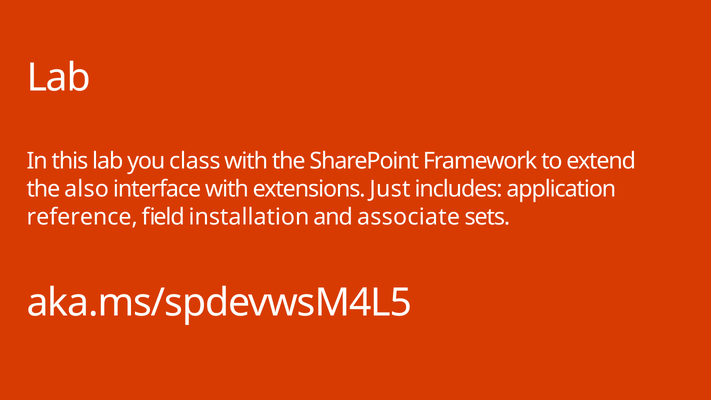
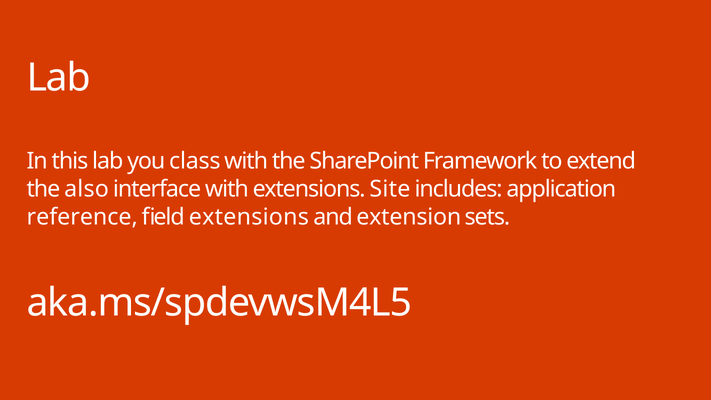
Just: Just -> Site
field installation: installation -> extensions
associate: associate -> extension
